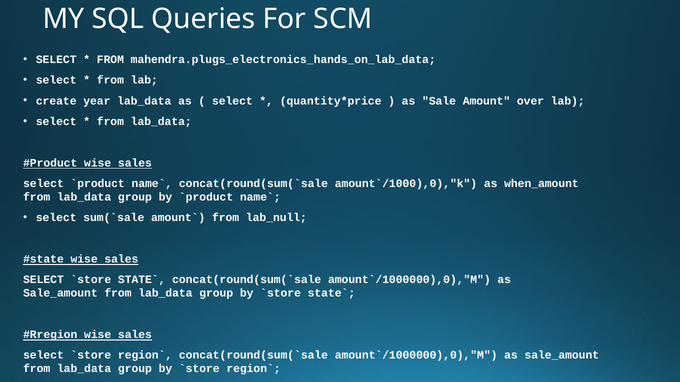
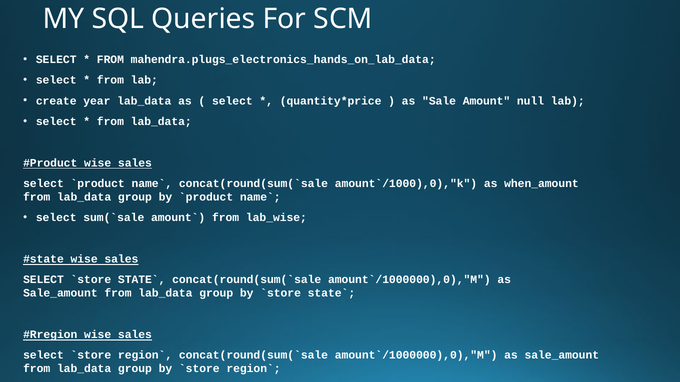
over: over -> null
lab_null: lab_null -> lab_wise
